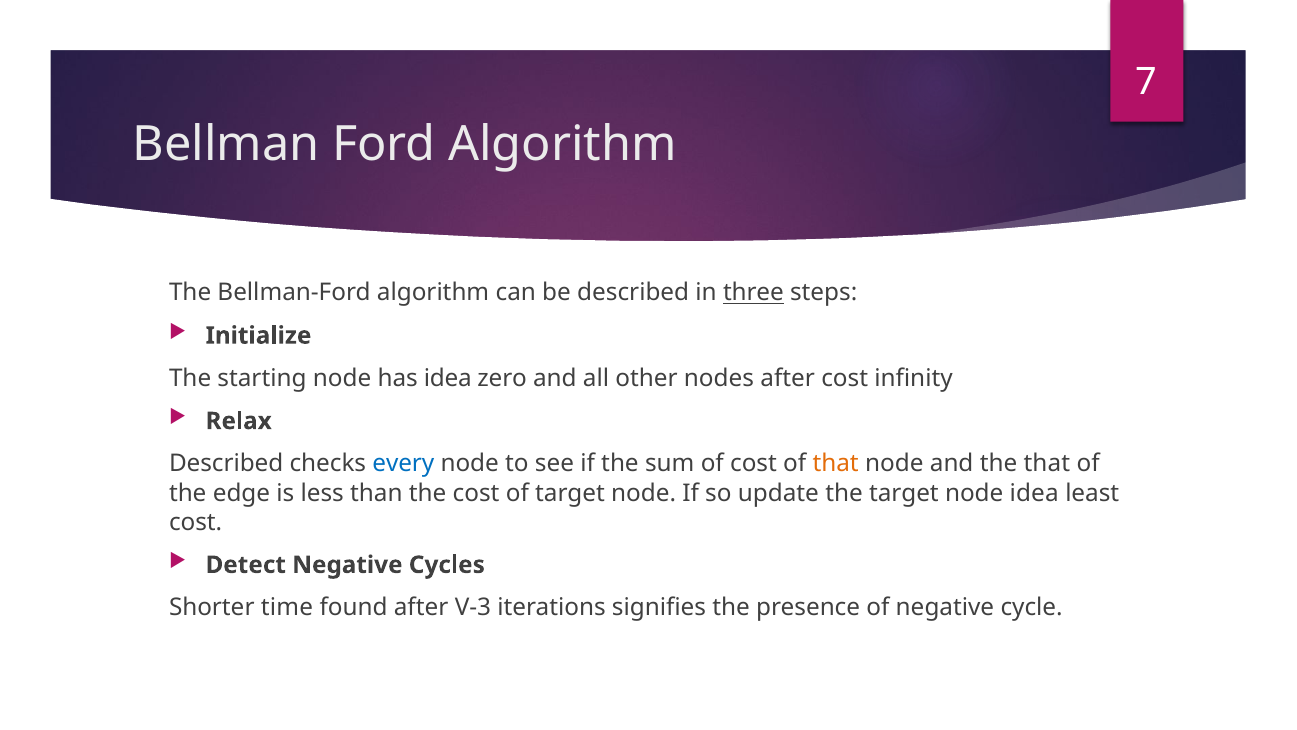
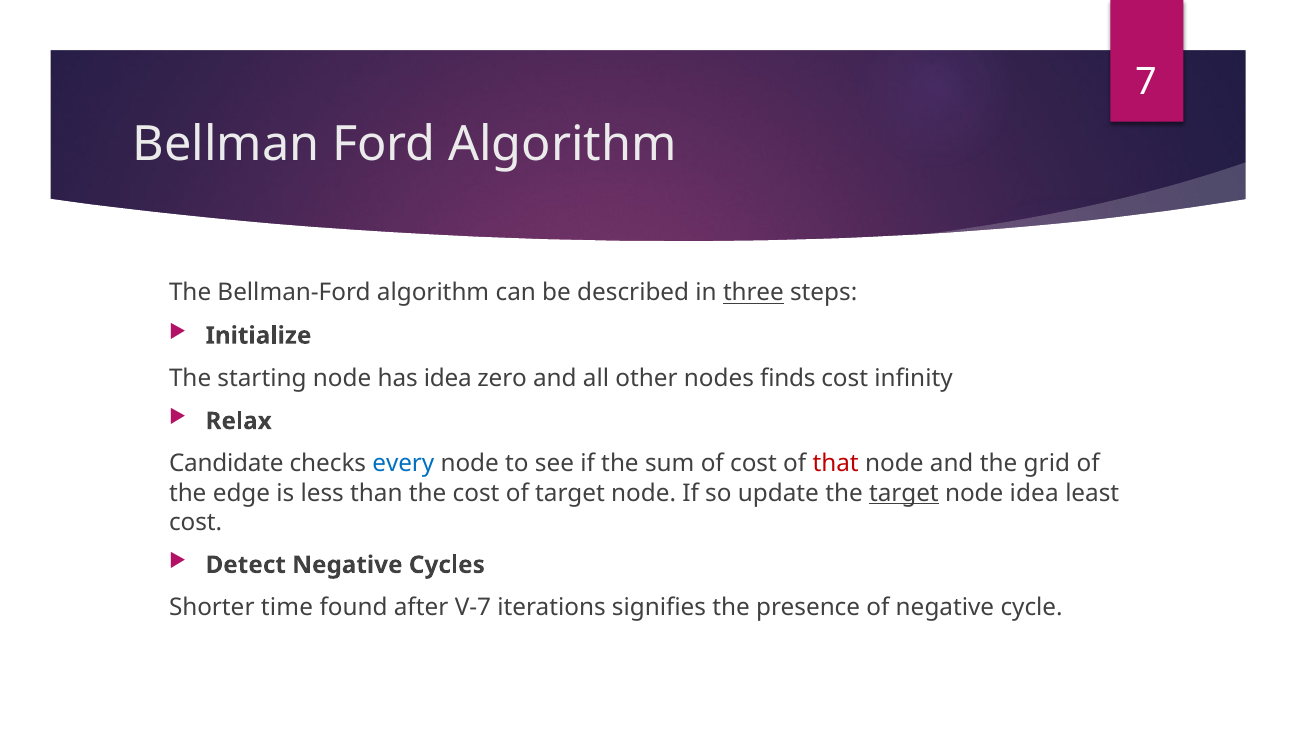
nodes after: after -> finds
Described at (226, 464): Described -> Candidate
that at (836, 464) colour: orange -> red
the that: that -> grid
target at (904, 493) underline: none -> present
V-3: V-3 -> V-7
